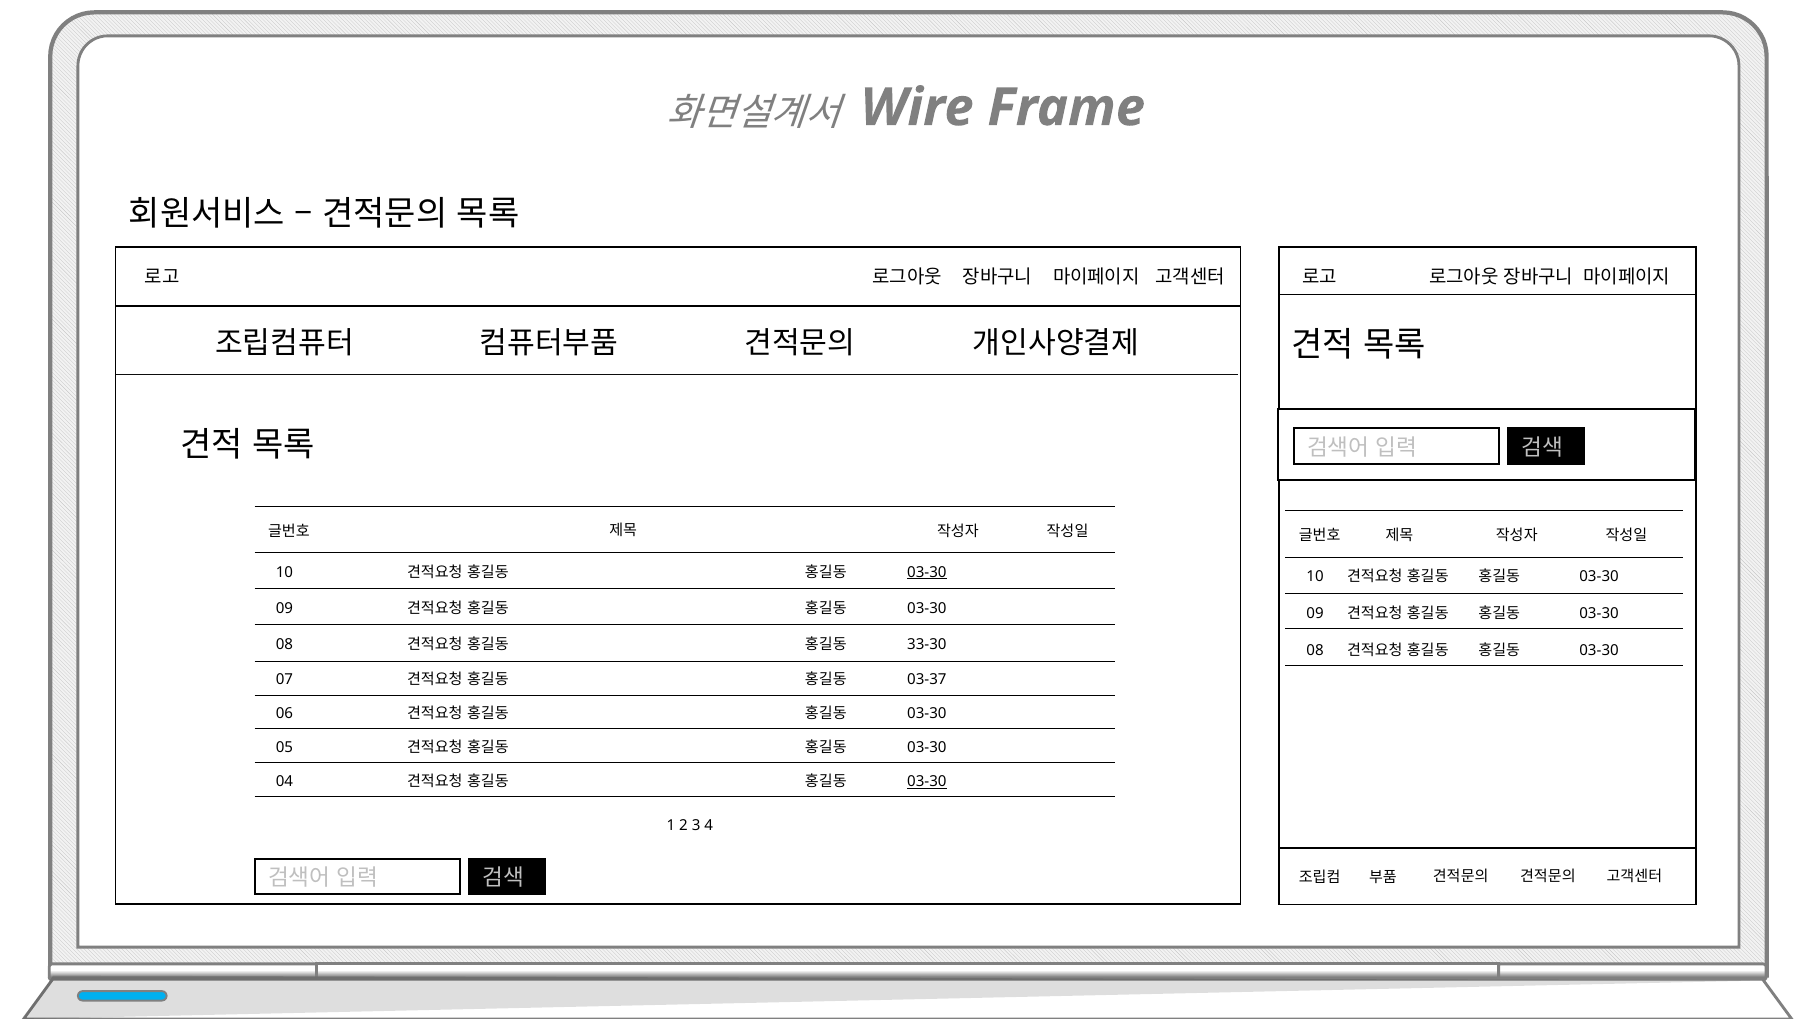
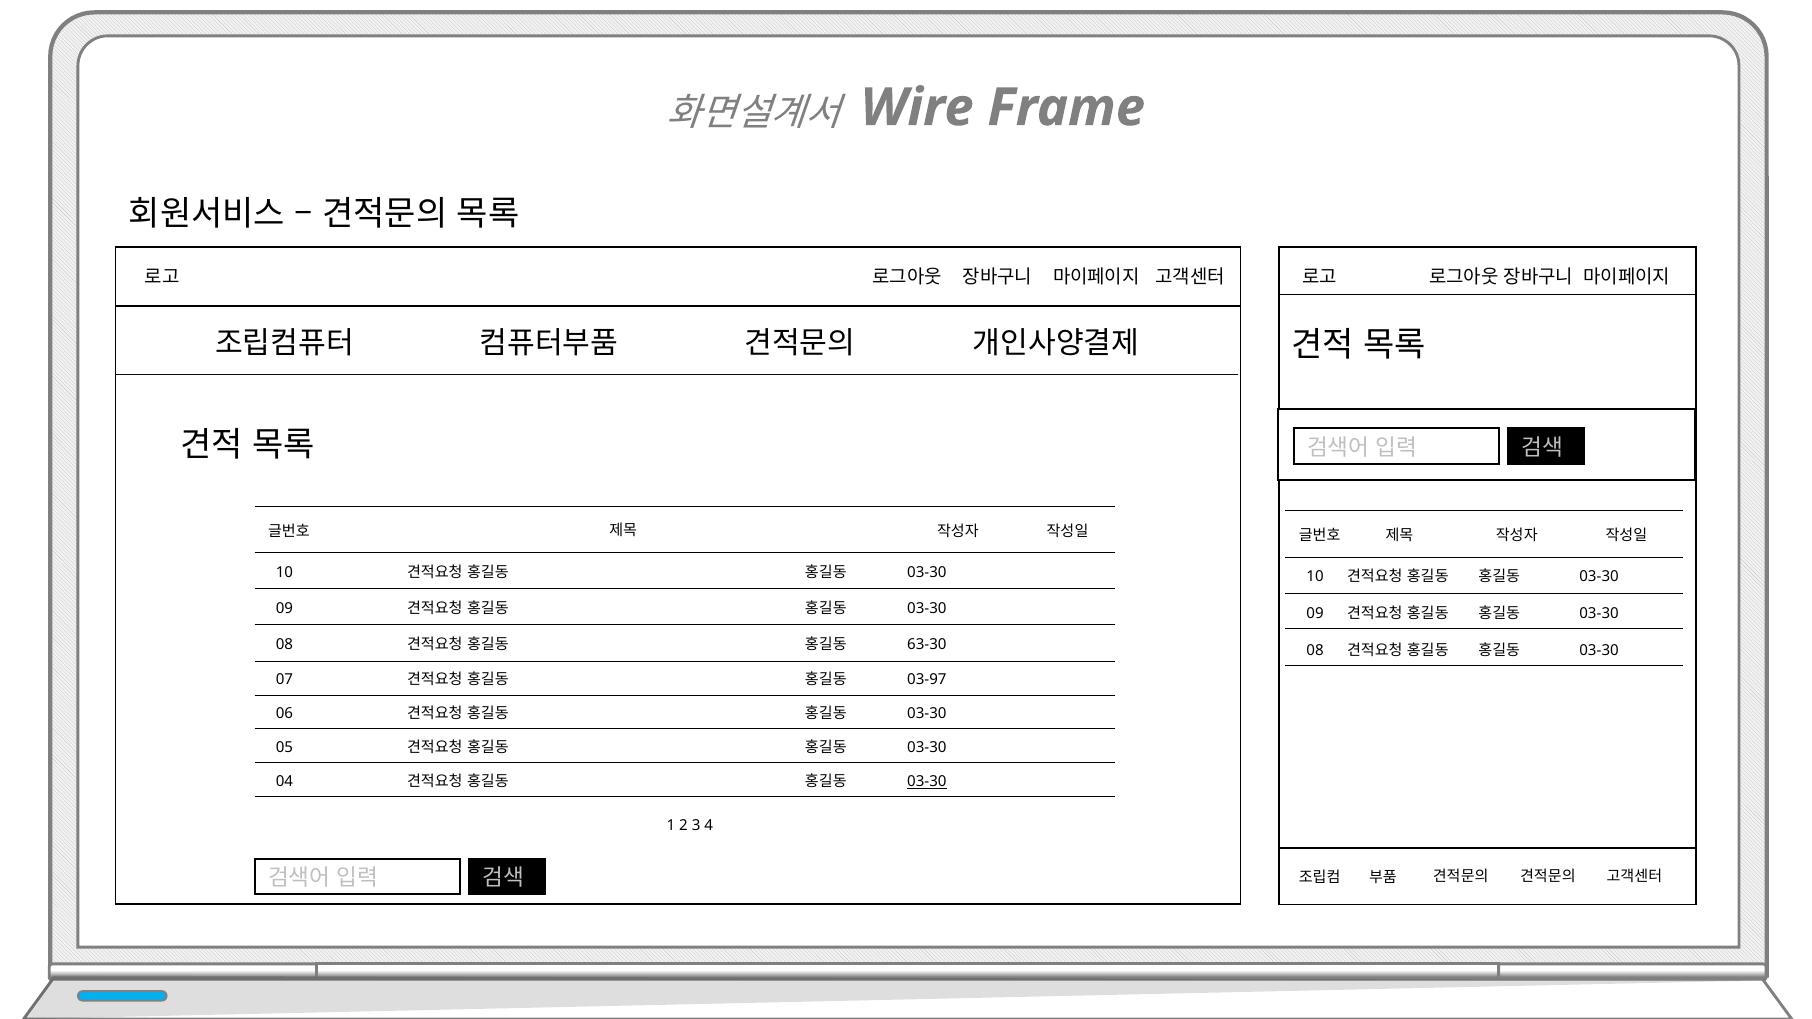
03-30 at (927, 572) underline: present -> none
33-30: 33-30 -> 63-30
03-37: 03-37 -> 03-97
